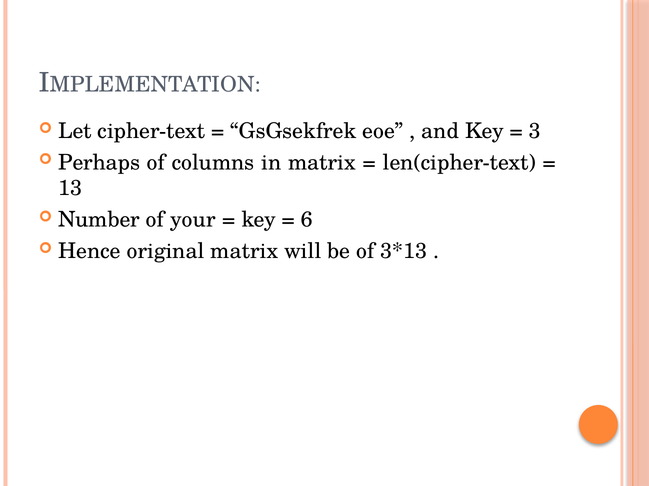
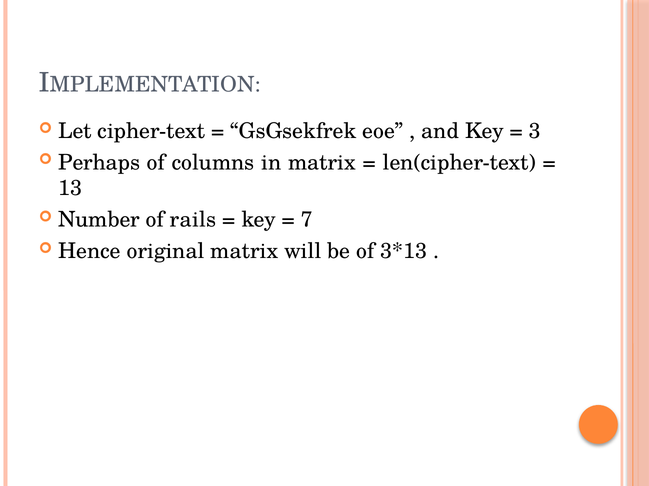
your: your -> rails
6: 6 -> 7
